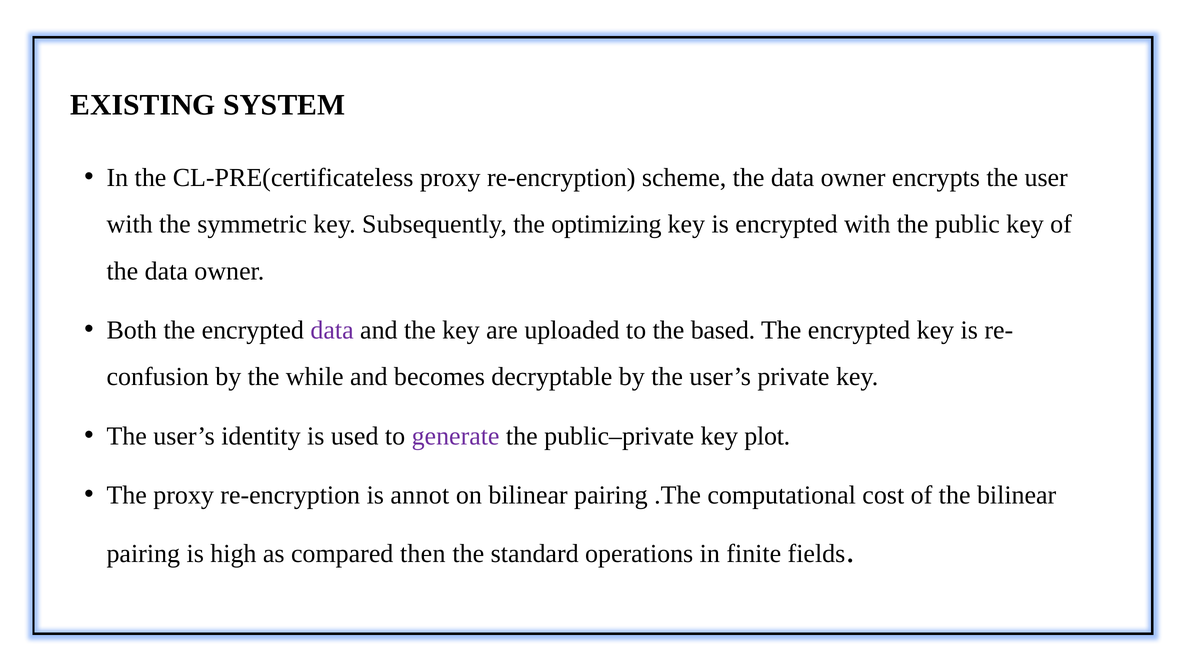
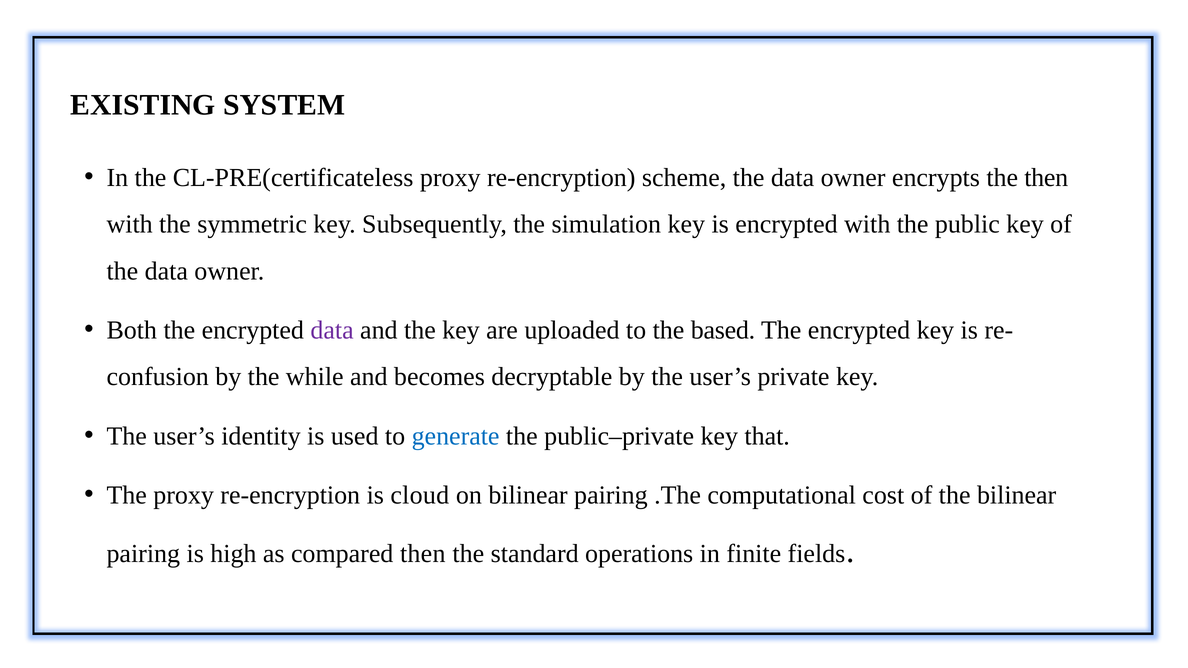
the user: user -> then
optimizing: optimizing -> simulation
generate colour: purple -> blue
plot: plot -> that
annot: annot -> cloud
